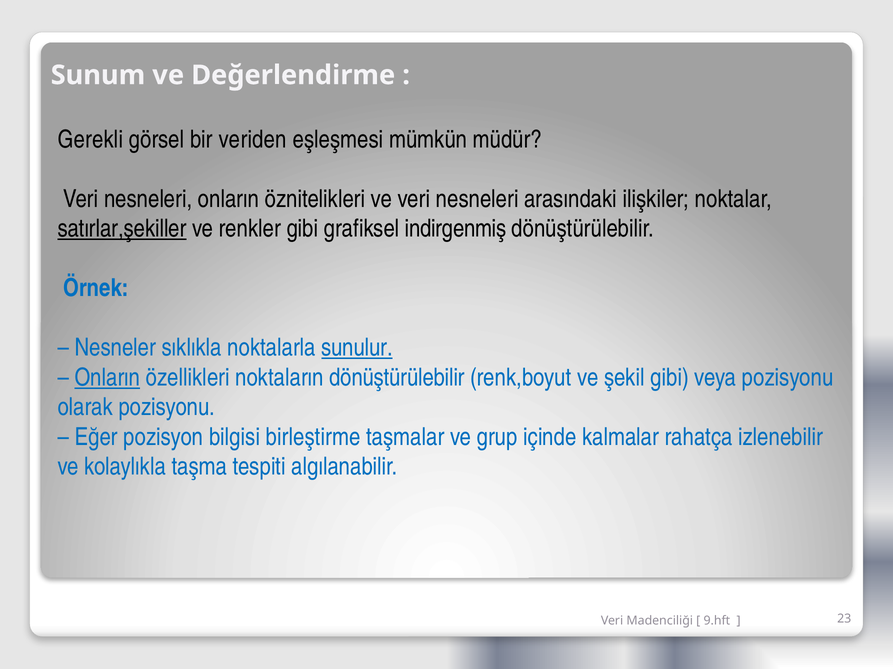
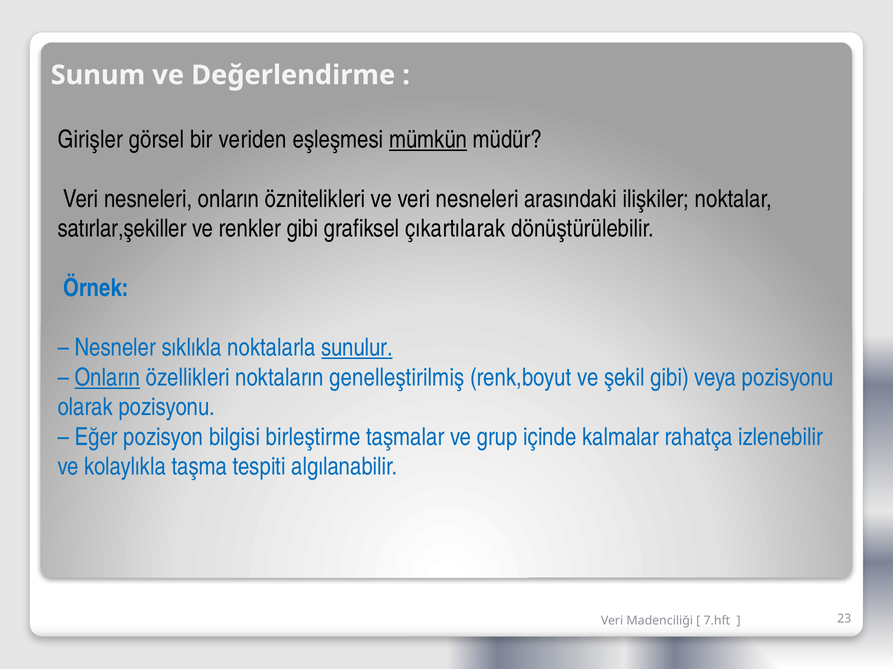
Gerekli: Gerekli -> Girişler
mümkün underline: none -> present
satırlar,şekiller underline: present -> none
indirgenmiş: indirgenmiş -> çıkartılarak
noktaların dönüştürülebilir: dönüştürülebilir -> genelleştirilmiş
9.hft: 9.hft -> 7.hft
